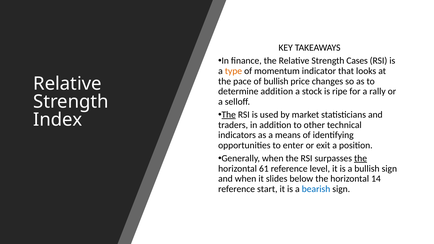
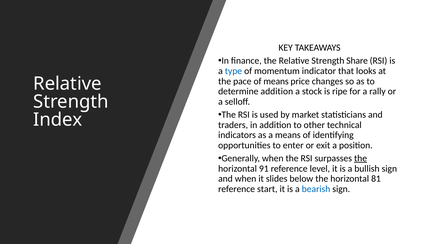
Cases: Cases -> Share
type colour: orange -> blue
of bullish: bullish -> means
The at (229, 115) underline: present -> none
61: 61 -> 91
14: 14 -> 81
